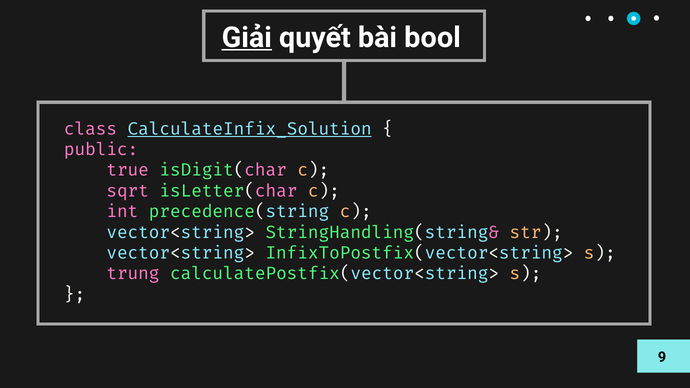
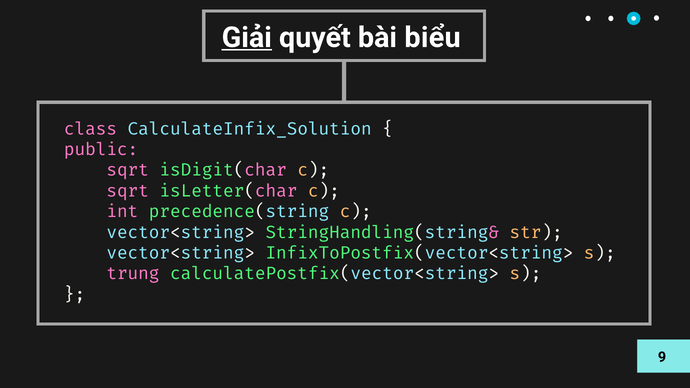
bool: bool -> biểu
CalculateInfix_Solution underline: present -> none
true at (128, 170): true -> sqrt
